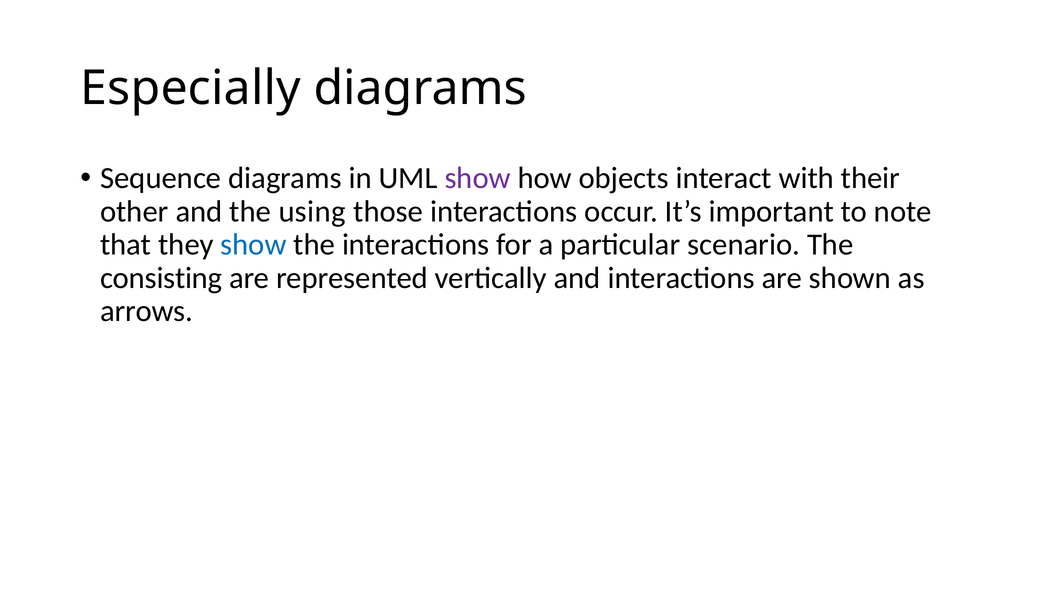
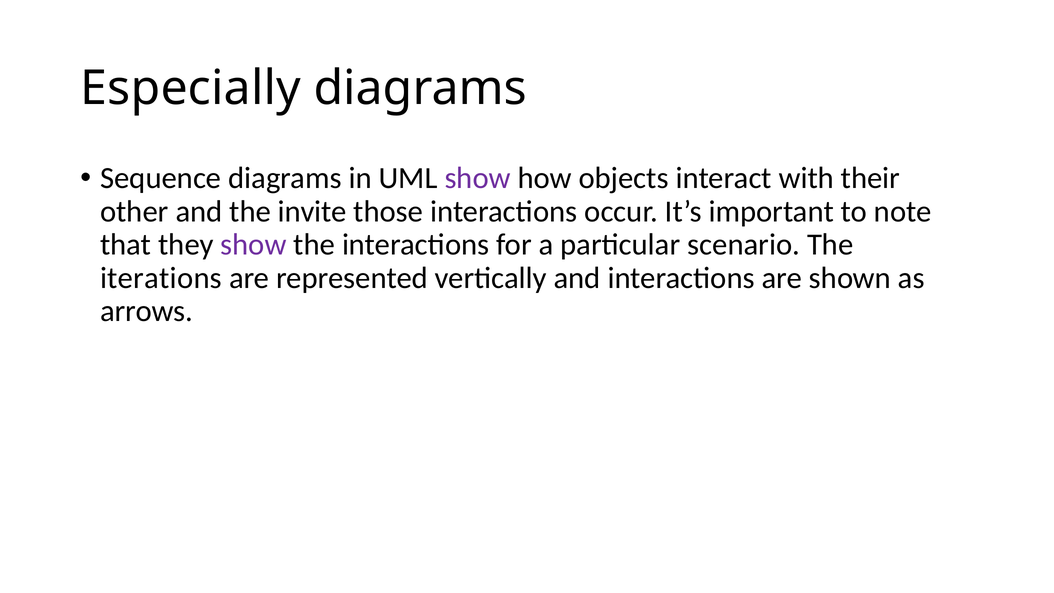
using: using -> invite
show at (253, 245) colour: blue -> purple
consisting: consisting -> iterations
